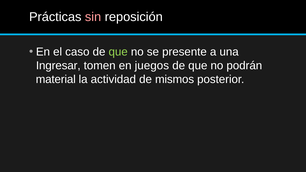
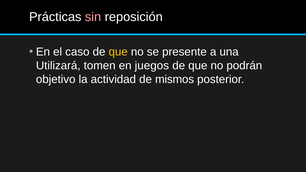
que at (118, 52) colour: light green -> yellow
Ingresar: Ingresar -> Utilizará
material: material -> objetivo
